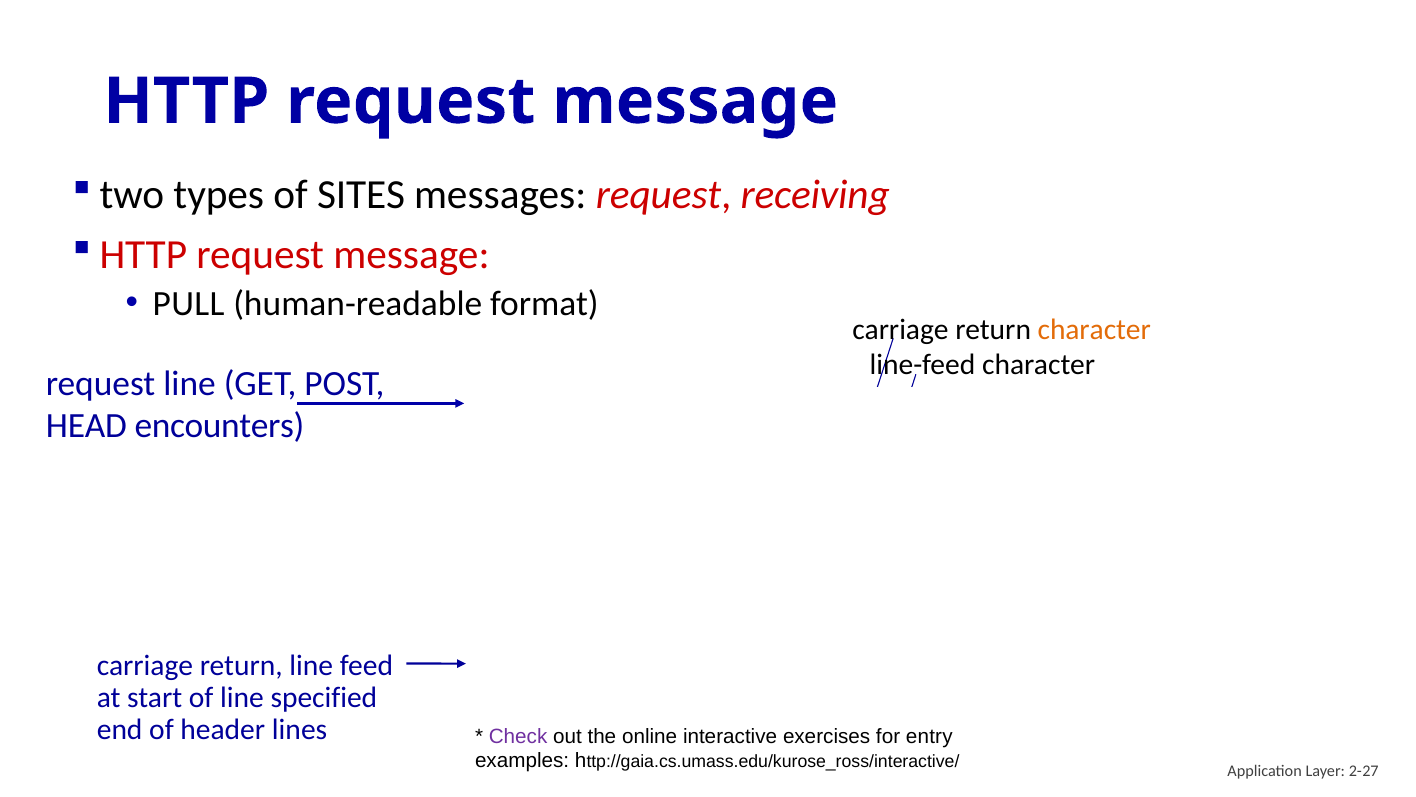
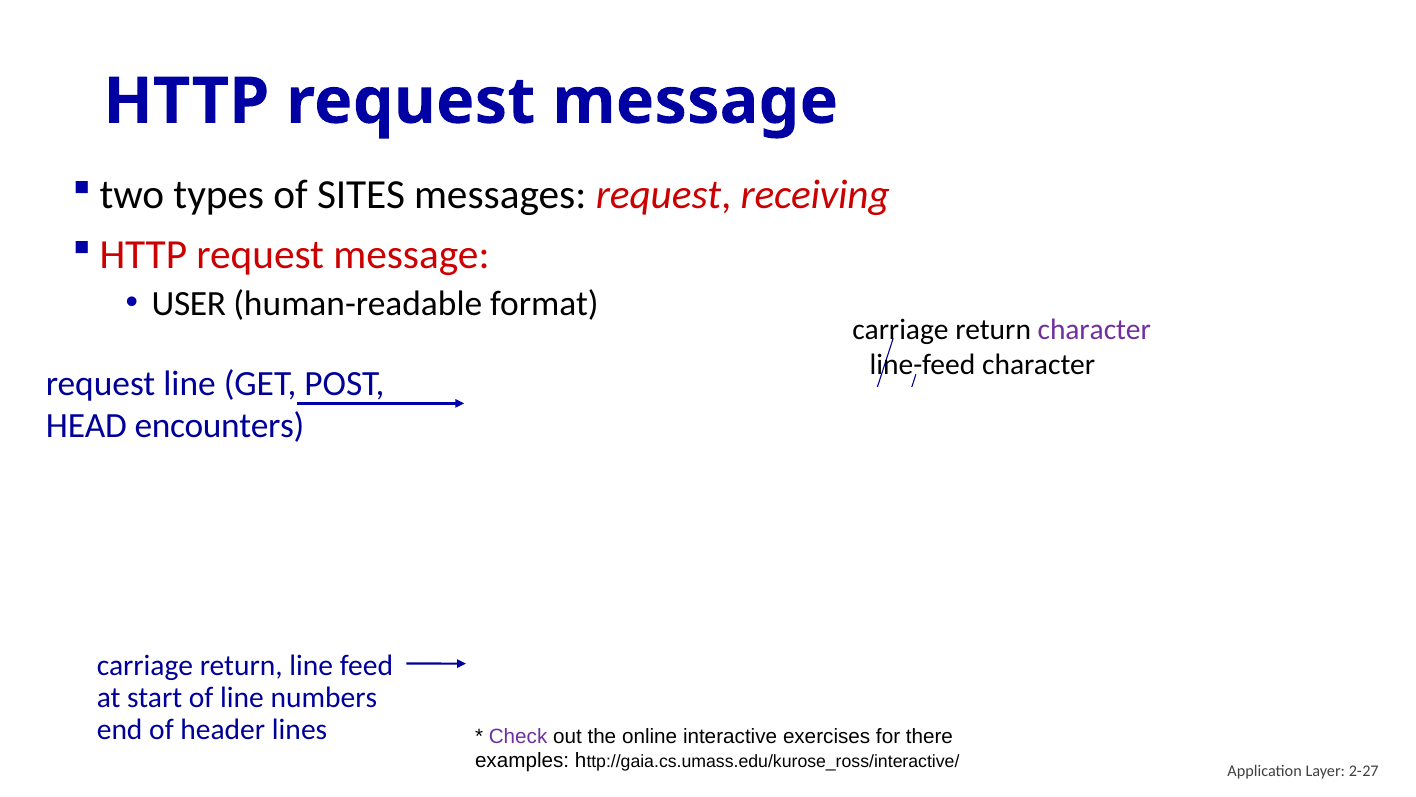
PULL: PULL -> USER
character at (1094, 330) colour: orange -> purple
specified: specified -> numbers
entry: entry -> there
